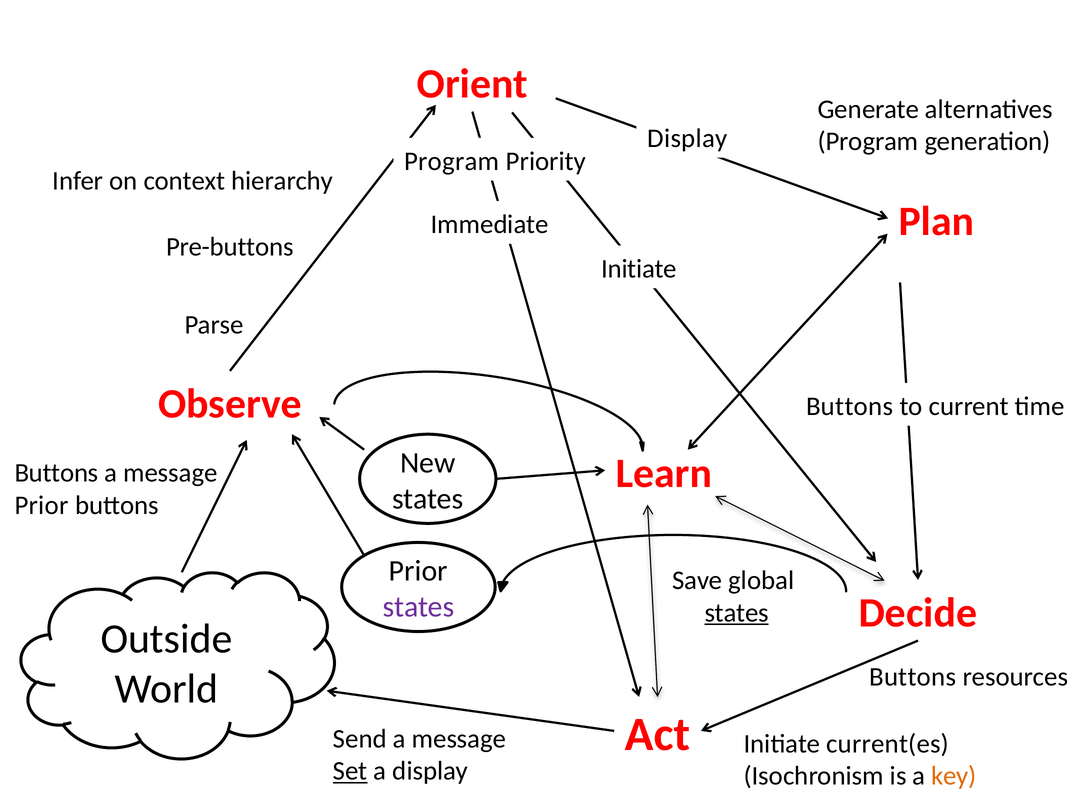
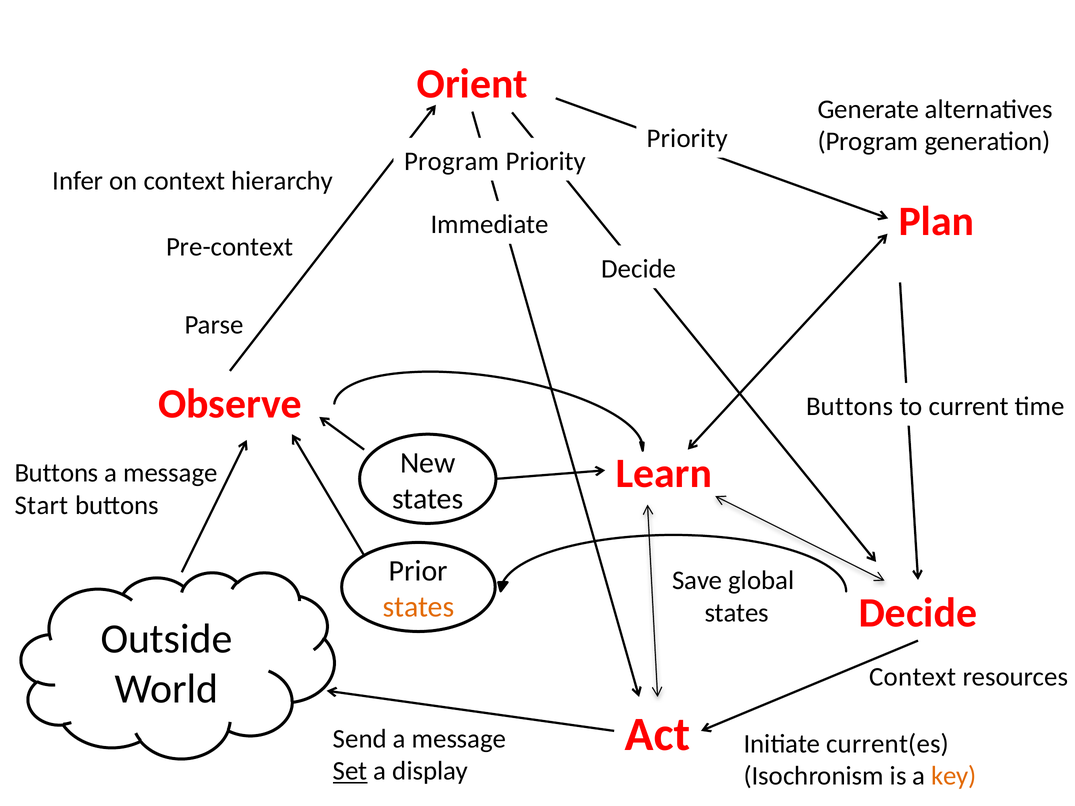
Display at (687, 138): Display -> Priority
Pre-buttons: Pre-buttons -> Pre-context
Initiate at (639, 269): Initiate -> Decide
Prior at (42, 505): Prior -> Start
states at (418, 607) colour: purple -> orange
states at (737, 613) underline: present -> none
Buttons at (913, 677): Buttons -> Context
